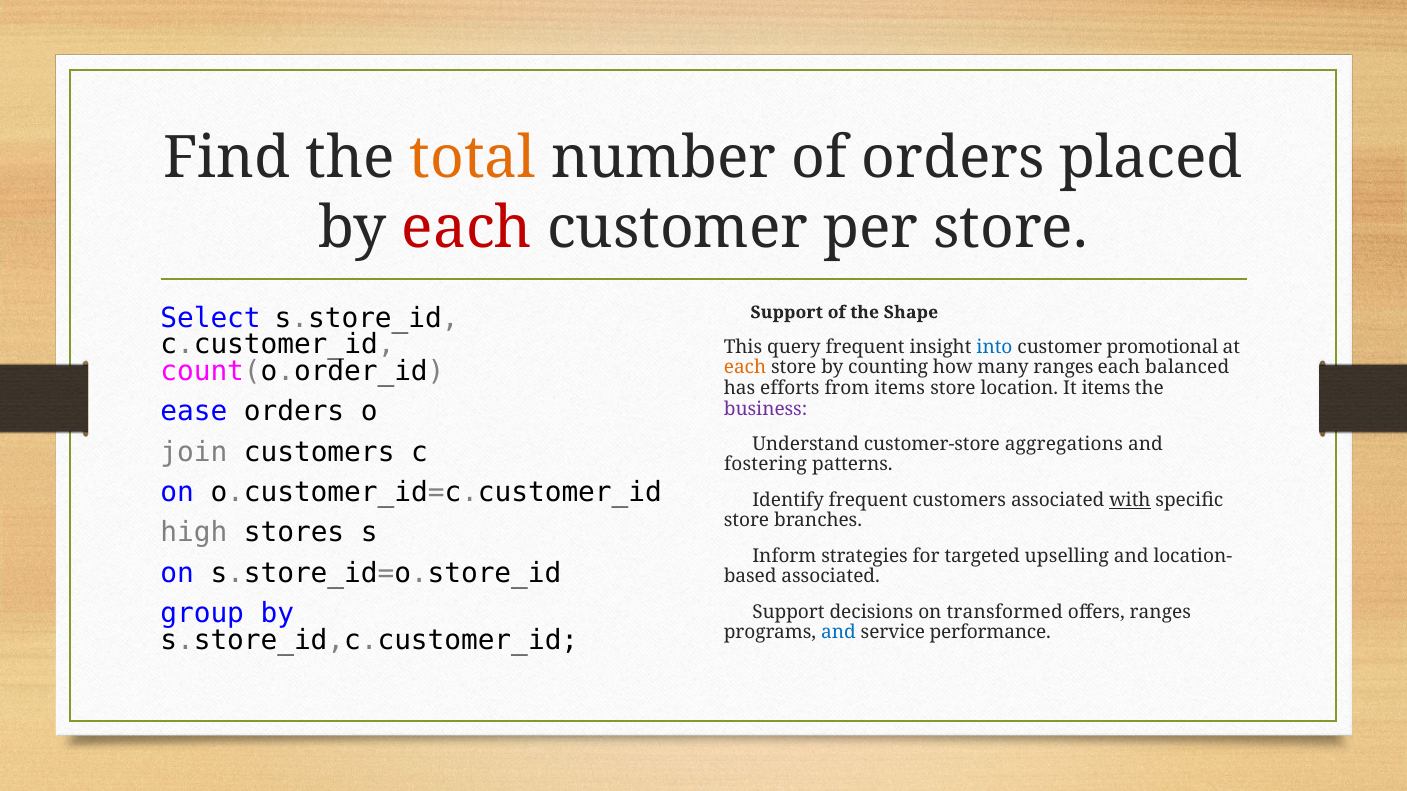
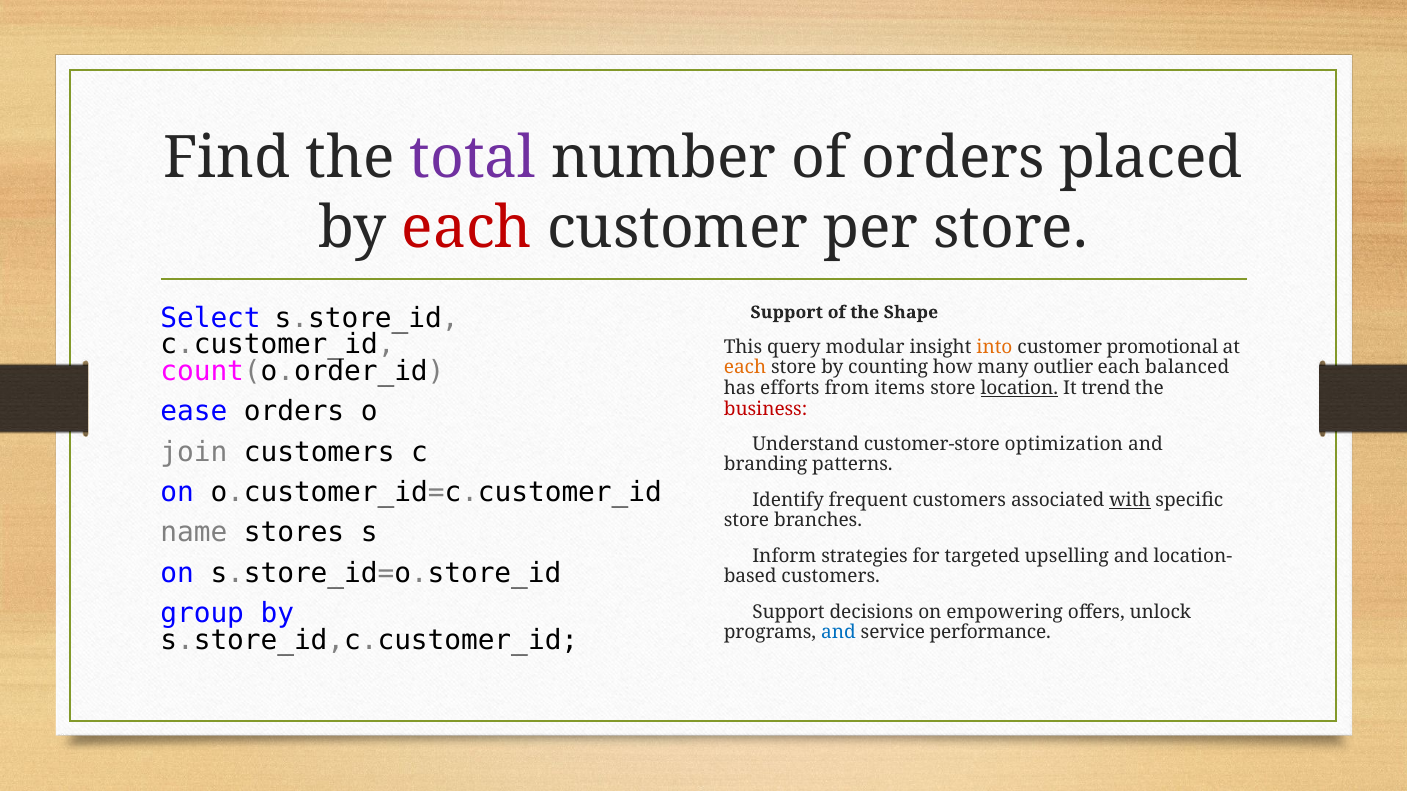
total colour: orange -> purple
query frequent: frequent -> modular
into colour: blue -> orange
many ranges: ranges -> outlier
location underline: none -> present
It items: items -> trend
business colour: purple -> red
aggregations: aggregations -> optimization
fostering: fostering -> branding
high: high -> name
associated at (831, 577): associated -> customers
transformed: transformed -> empowering
offers ranges: ranges -> unlock
